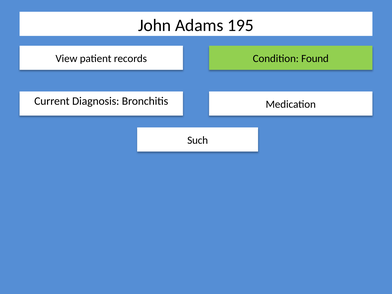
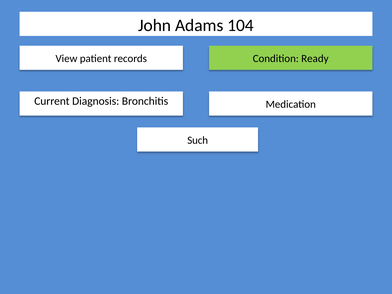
195: 195 -> 104
Found: Found -> Ready
